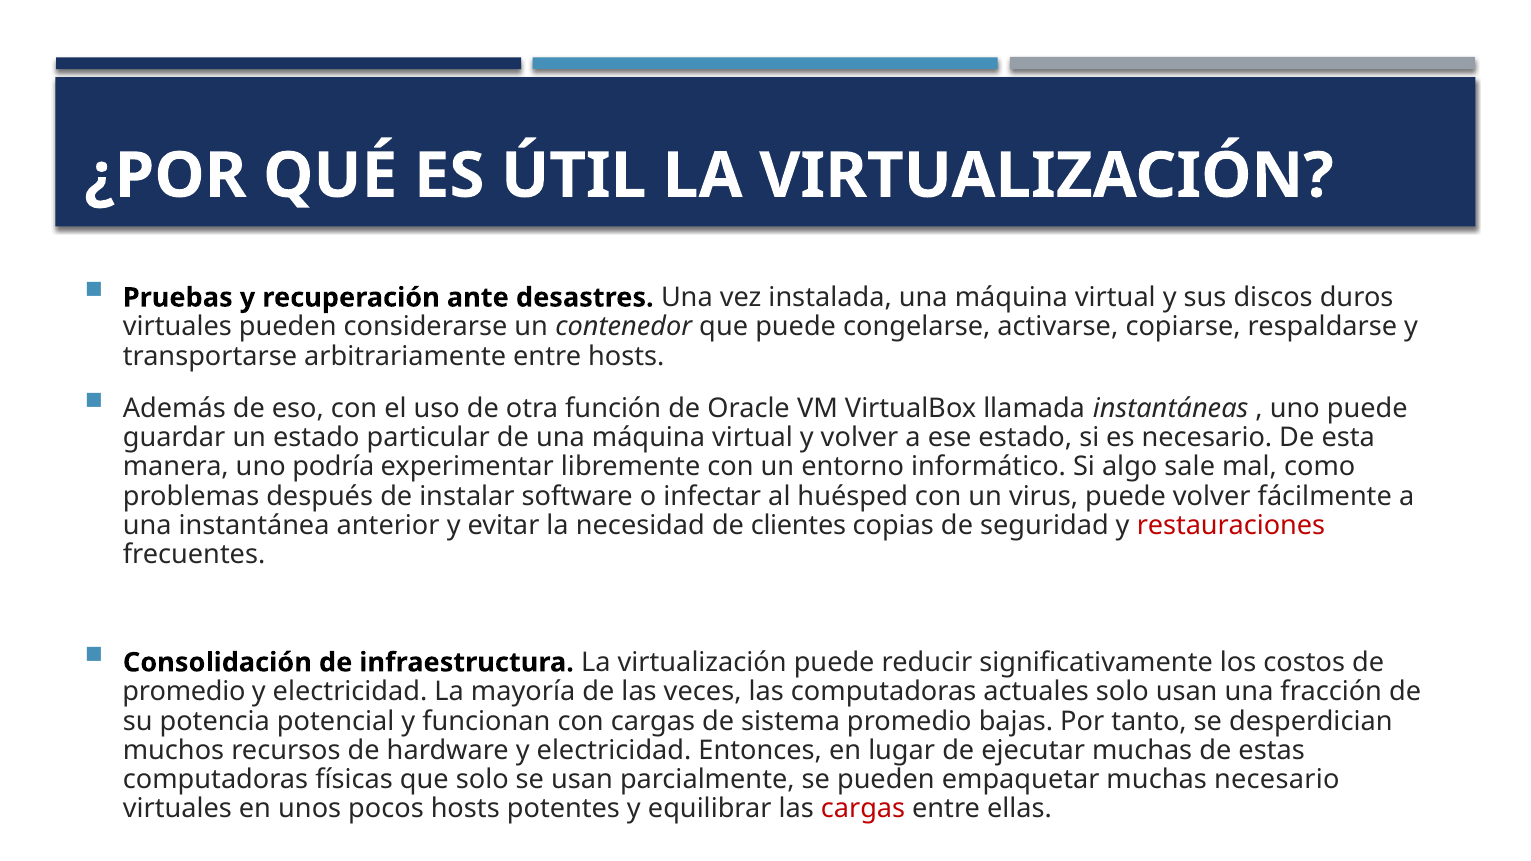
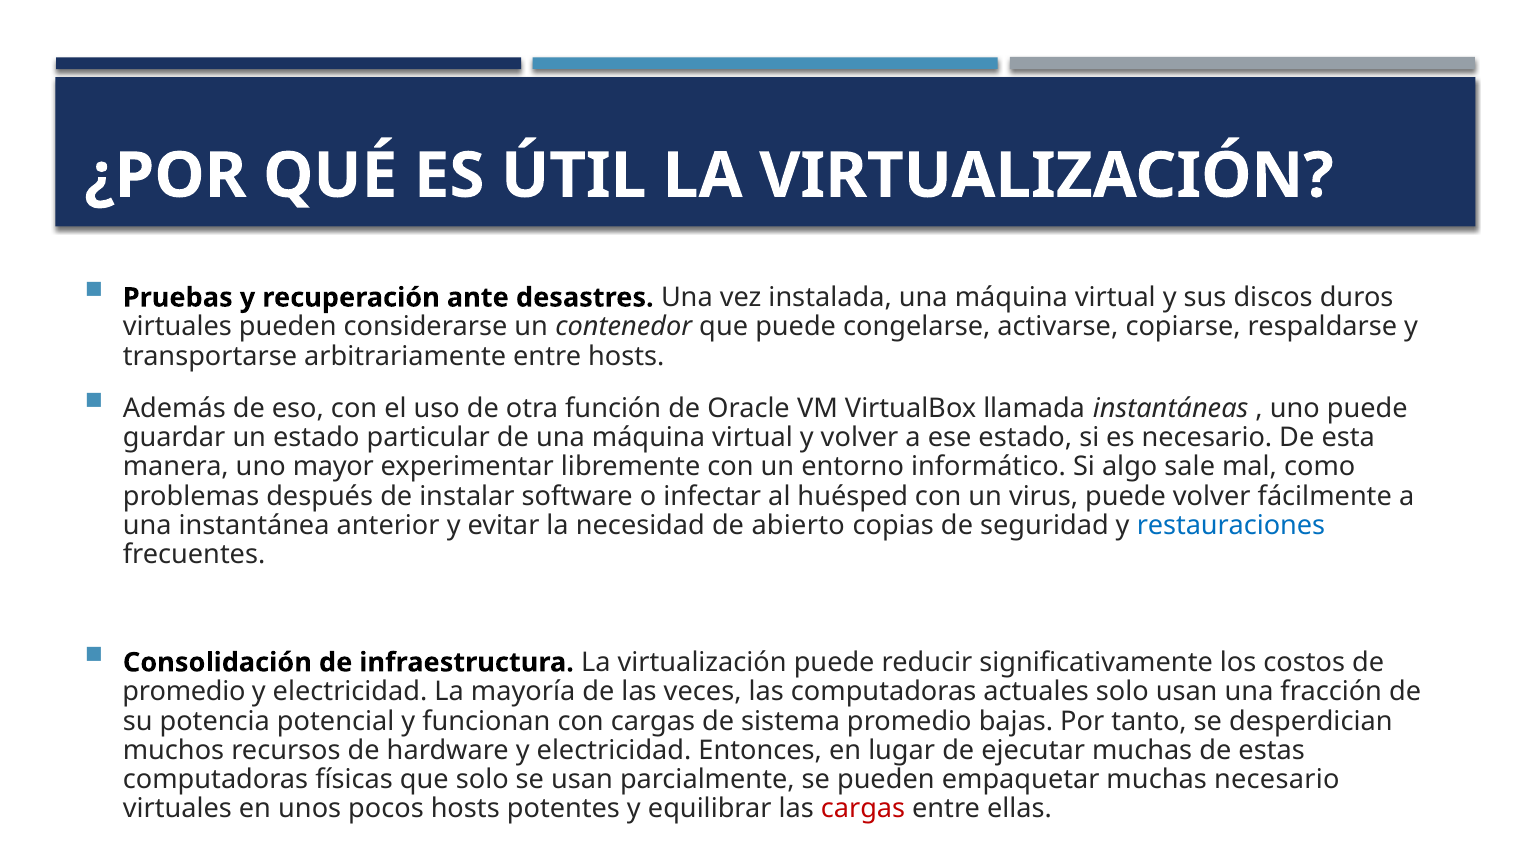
podría: podría -> mayor
clientes: clientes -> abierto
restauraciones colour: red -> blue
